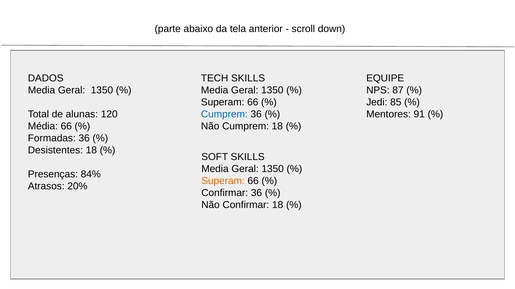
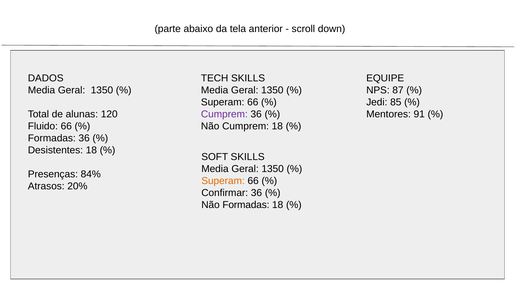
Cumprem at (224, 114) colour: blue -> purple
Média: Média -> Fluido
Não Confirmar: Confirmar -> Formadas
